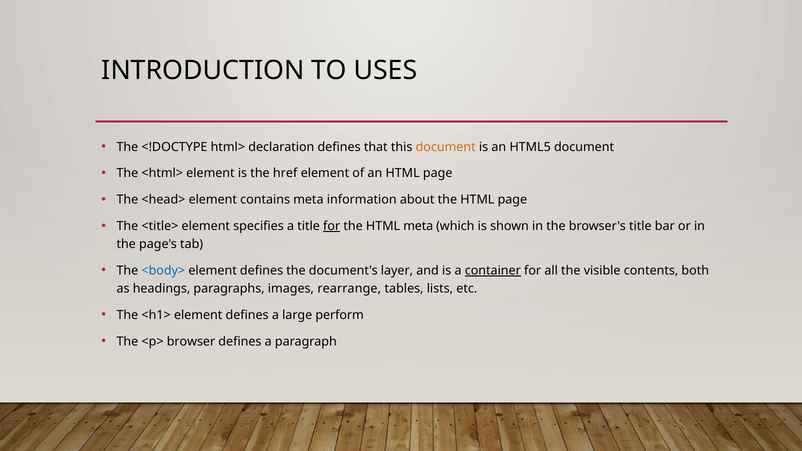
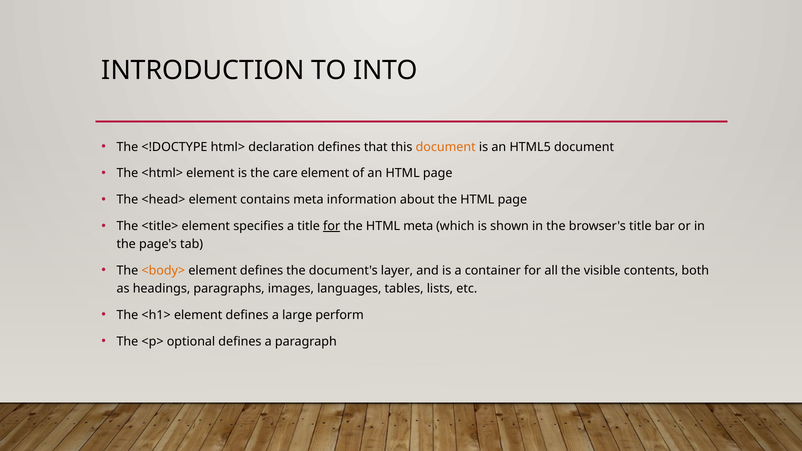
USES: USES -> INTO
href: href -> care
<body> colour: blue -> orange
container underline: present -> none
rearrange: rearrange -> languages
browser: browser -> optional
